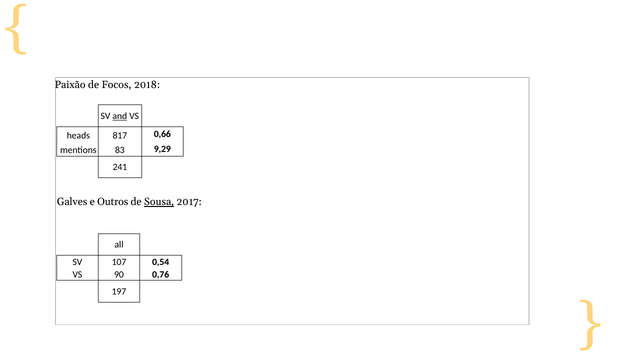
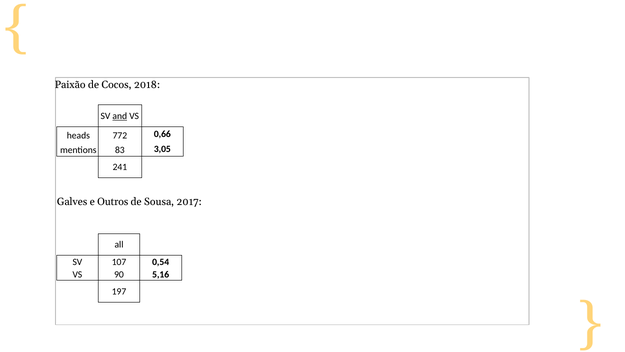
Focos: Focos -> Cocos
817: 817 -> 772
9,29: 9,29 -> 3,05
Sousa underline: present -> none
0,76: 0,76 -> 5,16
